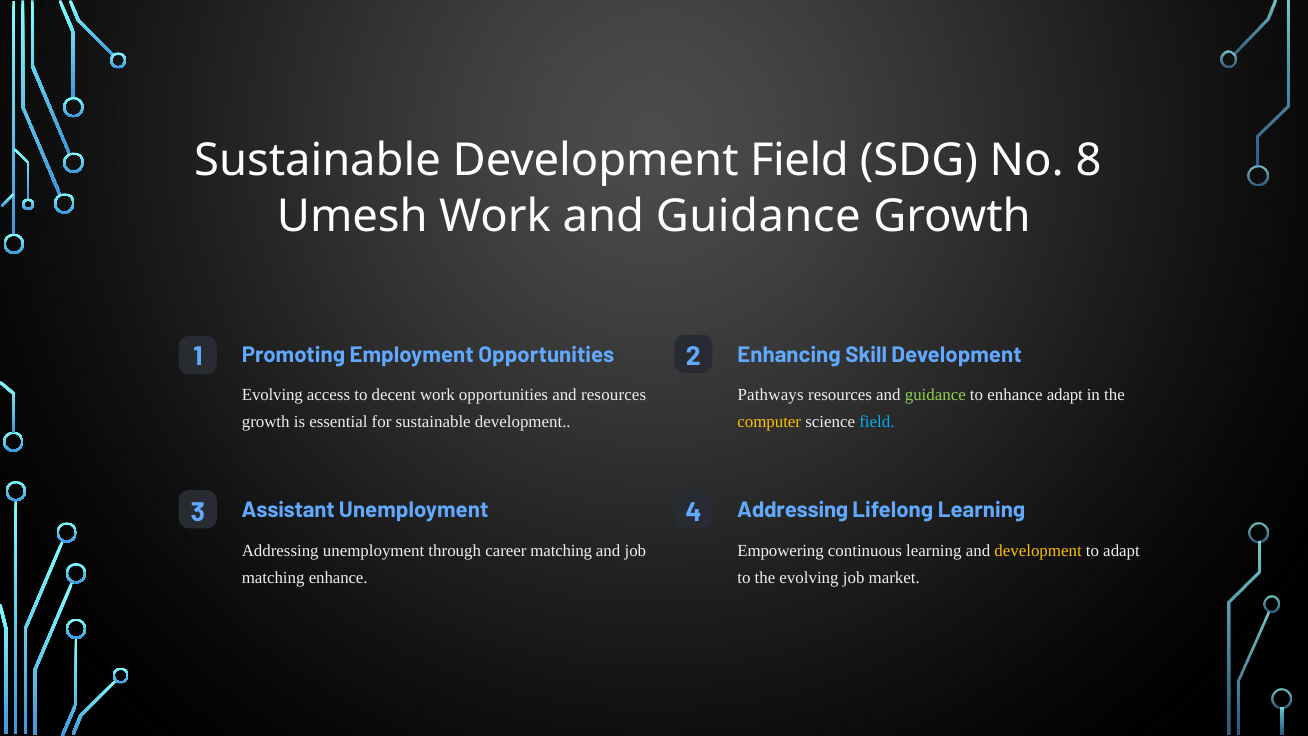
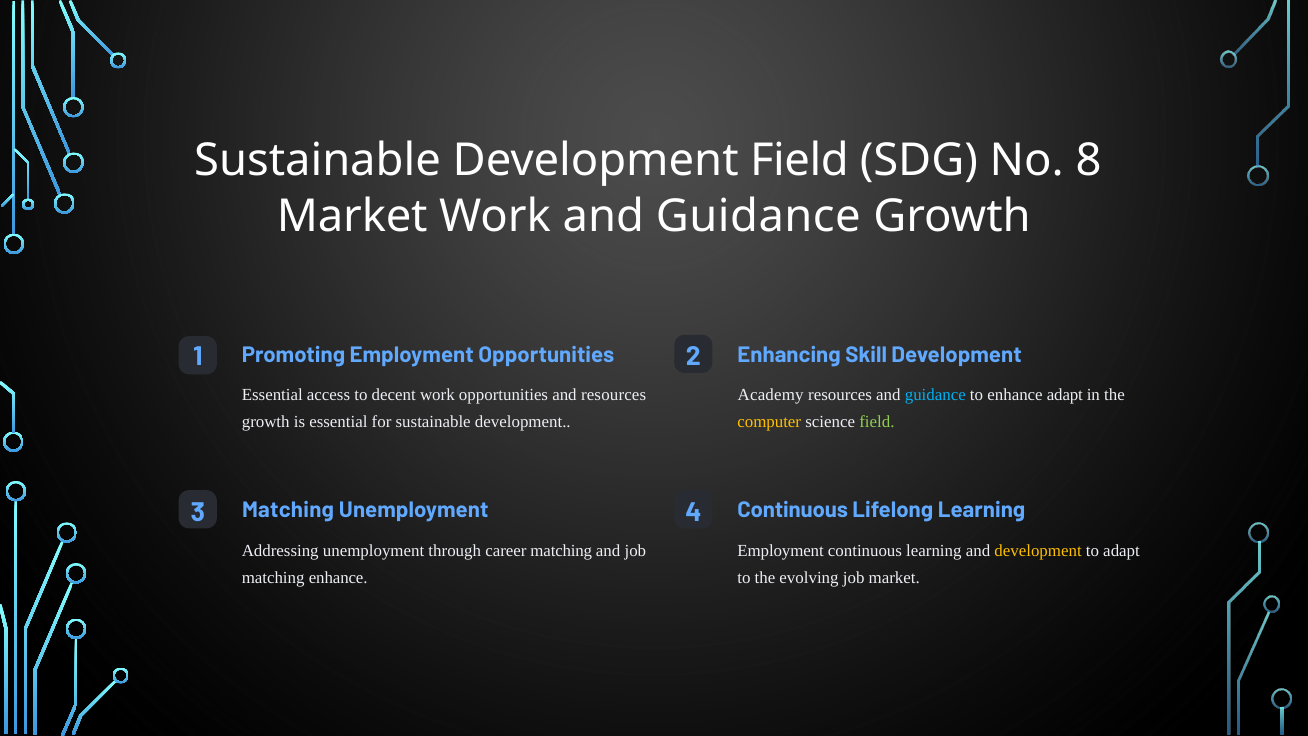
Umesh at (352, 216): Umesh -> Market
Evolving at (272, 395): Evolving -> Essential
Pathways: Pathways -> Academy
guidance at (935, 395) colour: light green -> light blue
field at (877, 422) colour: light blue -> light green
3 Assistant: Assistant -> Matching
4 Addressing: Addressing -> Continuous
Empowering at (781, 550): Empowering -> Employment
